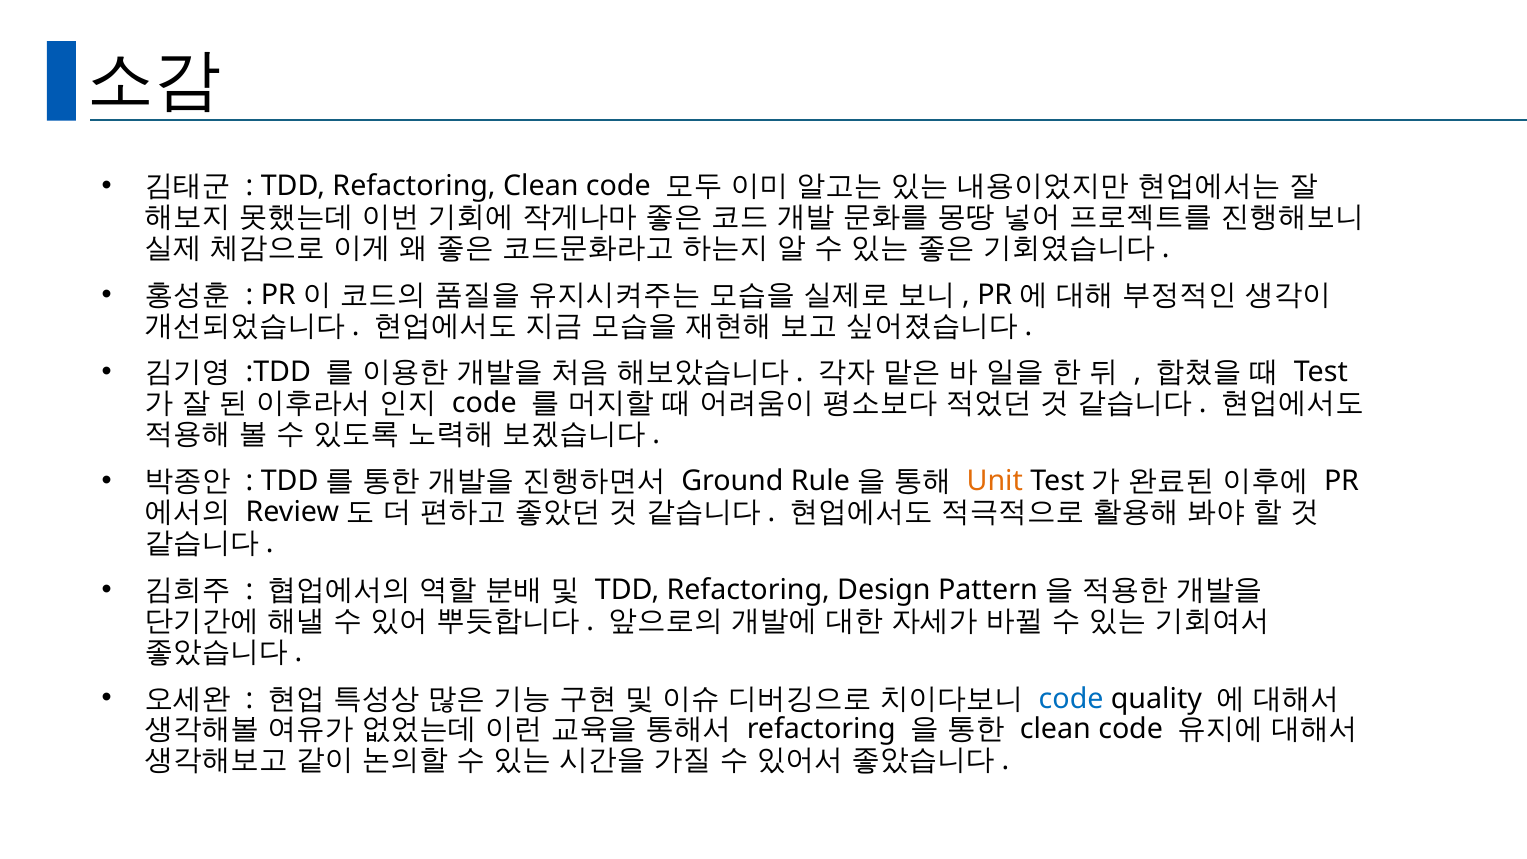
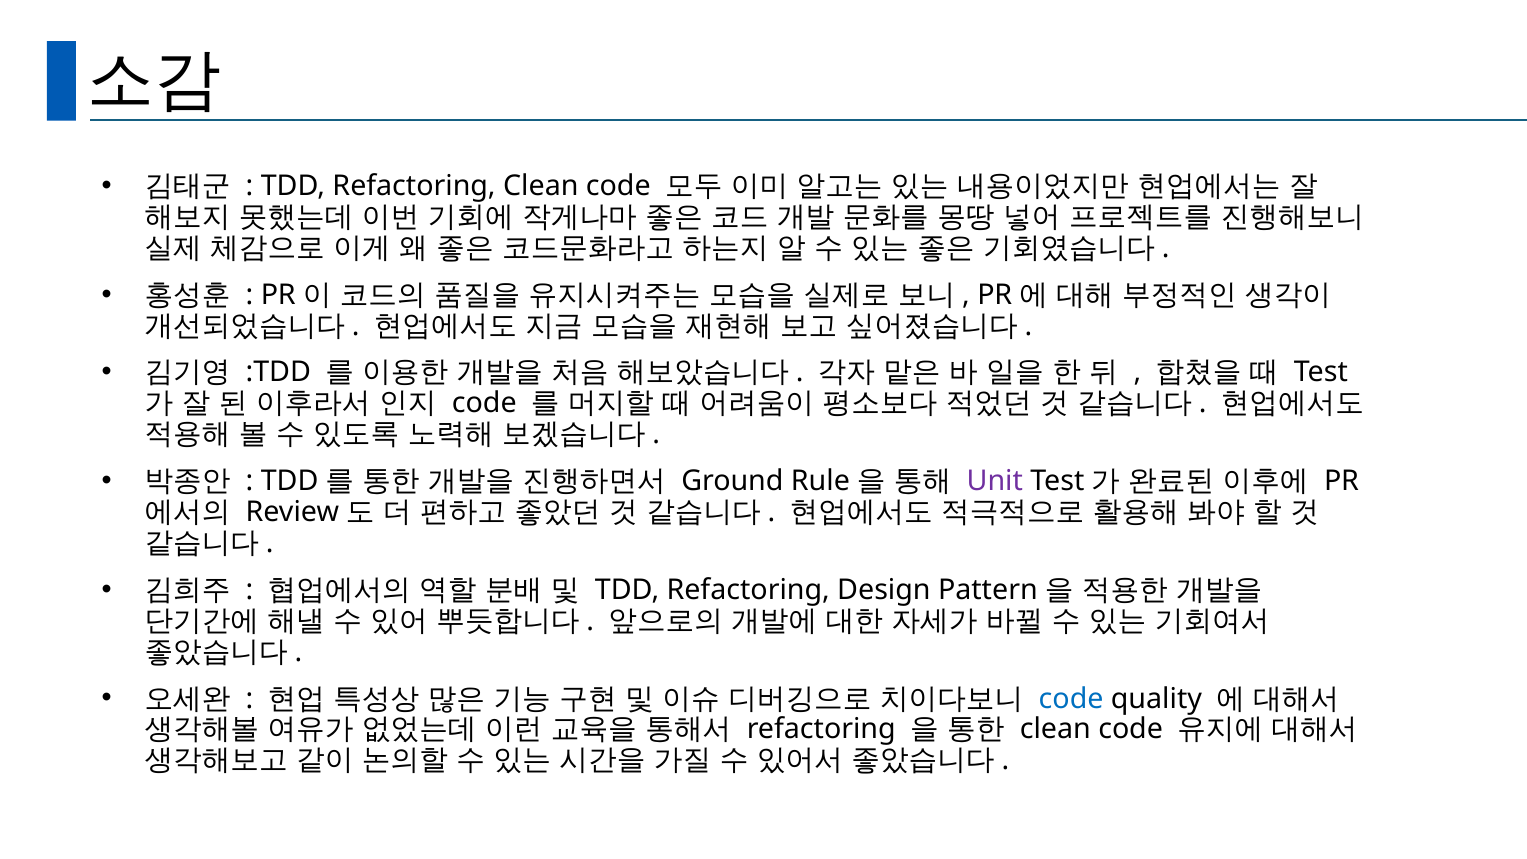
Unit colour: orange -> purple
